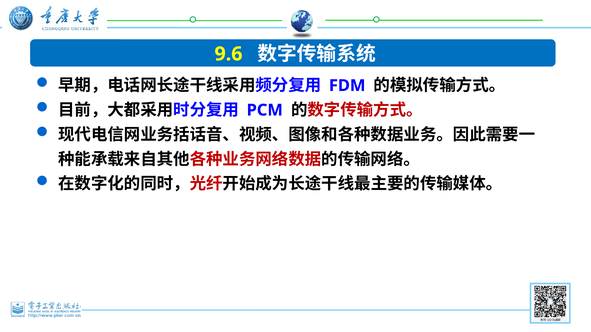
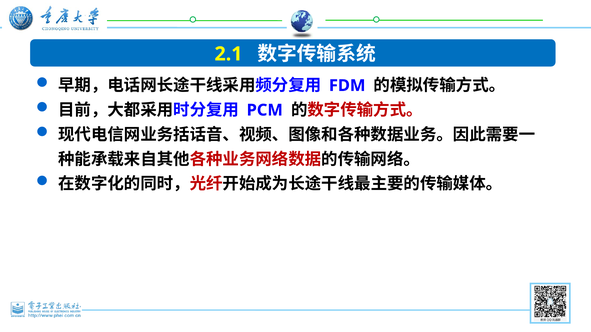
9.6: 9.6 -> 2.1
